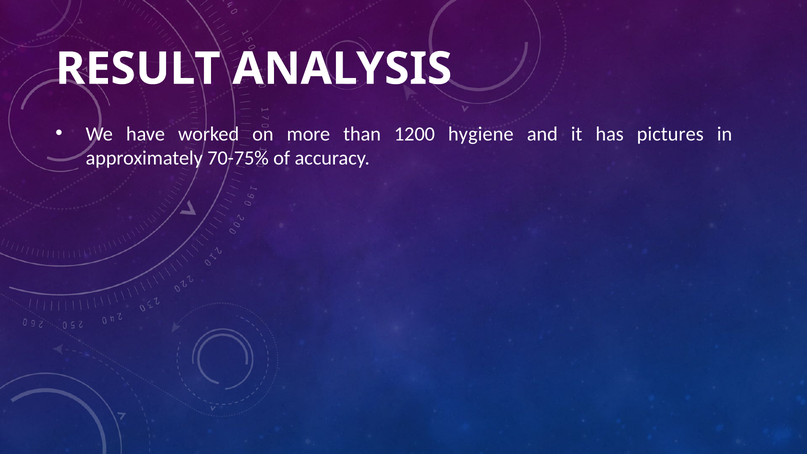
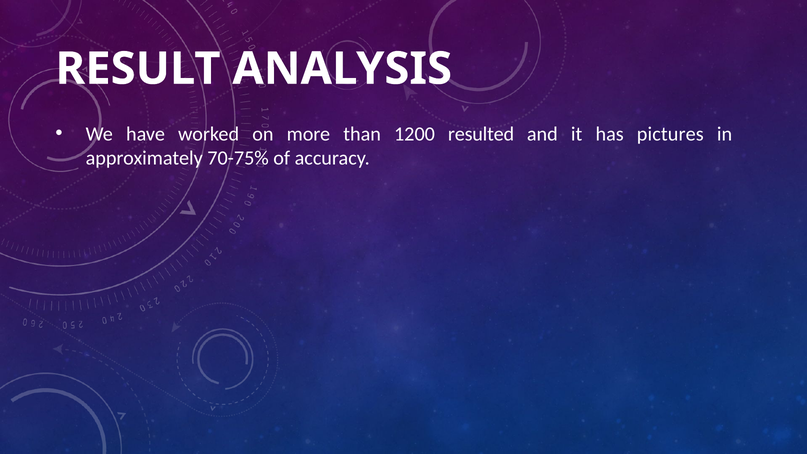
hygiene: hygiene -> resulted
